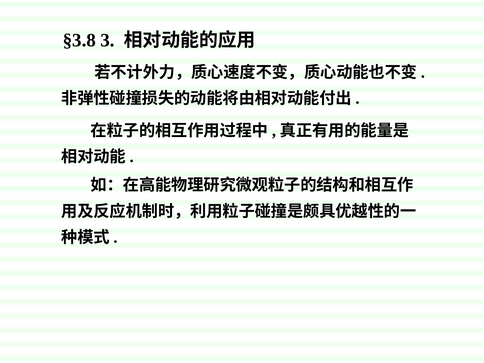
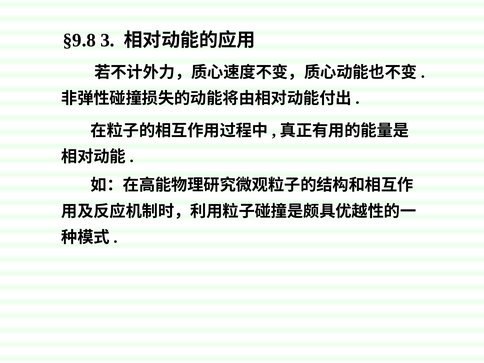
§3.8: §3.8 -> §9.8
